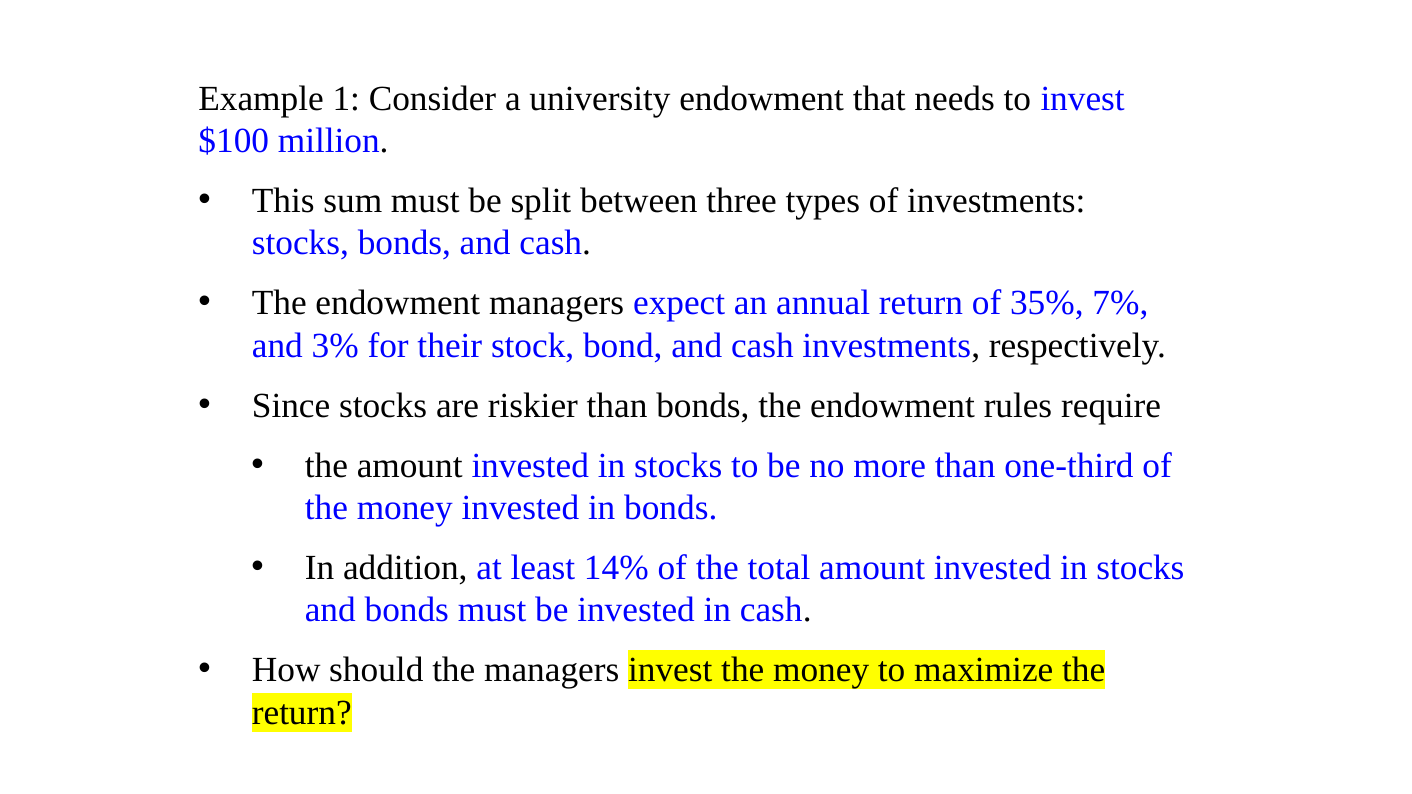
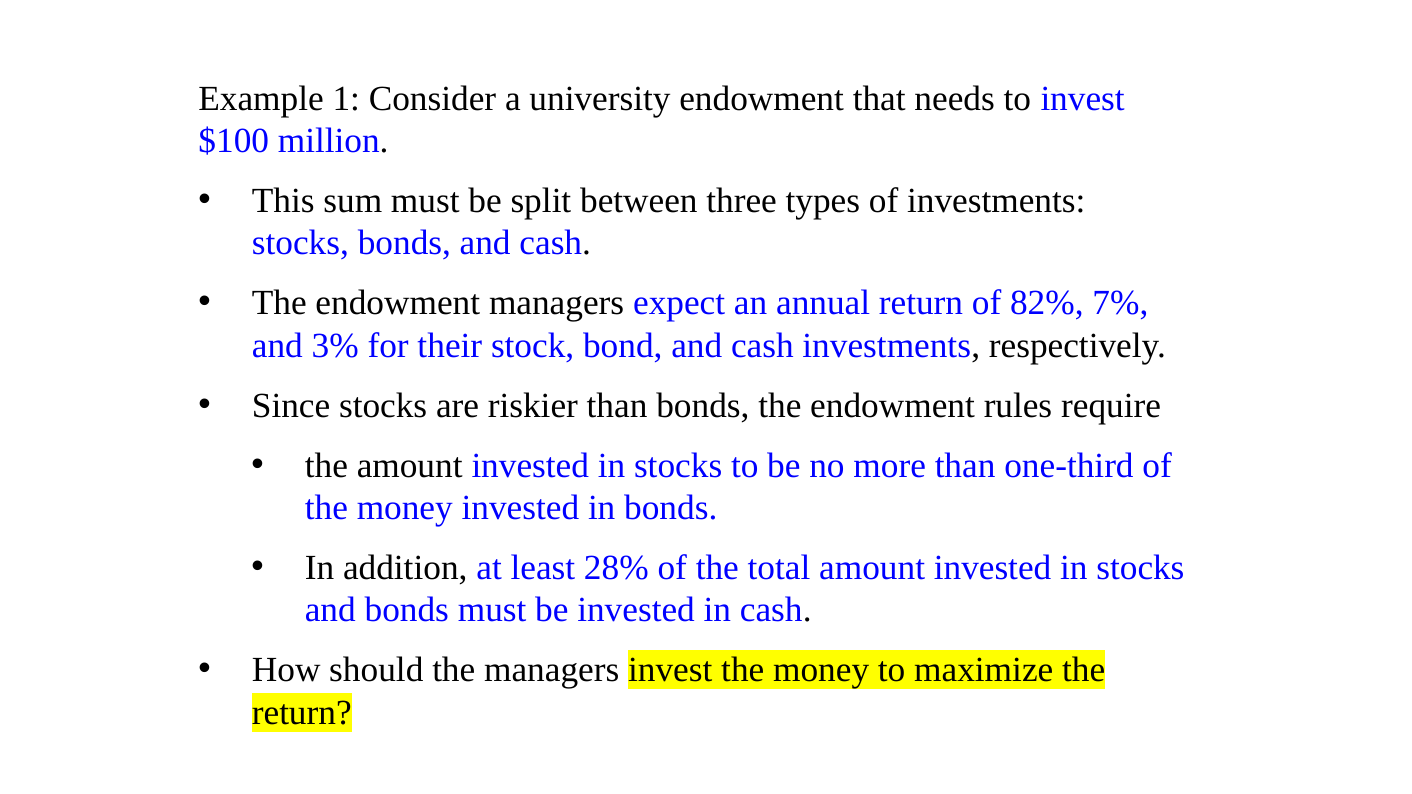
35%: 35% -> 82%
14%: 14% -> 28%
